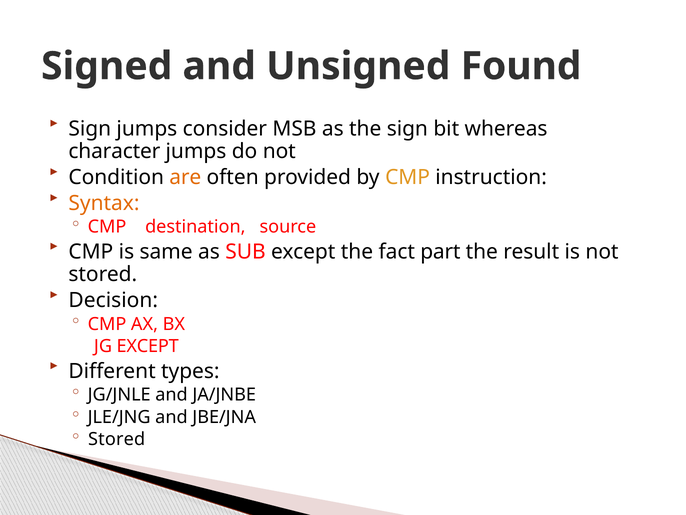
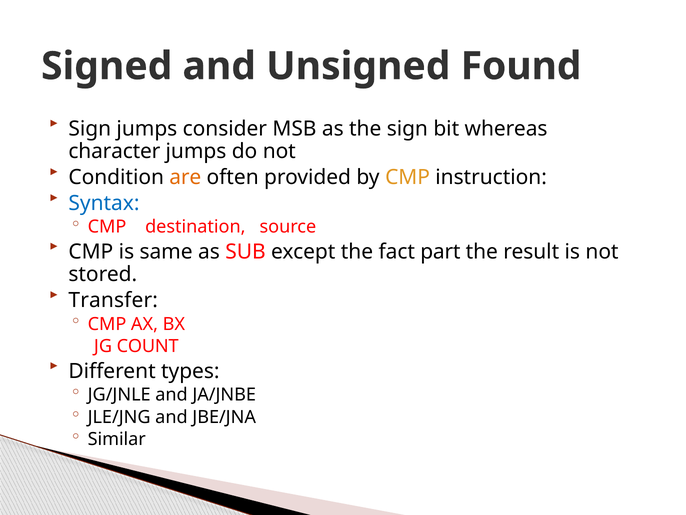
Syntax colour: orange -> blue
Decision: Decision -> Transfer
JG EXCEPT: EXCEPT -> COUNT
Stored at (117, 439): Stored -> Similar
